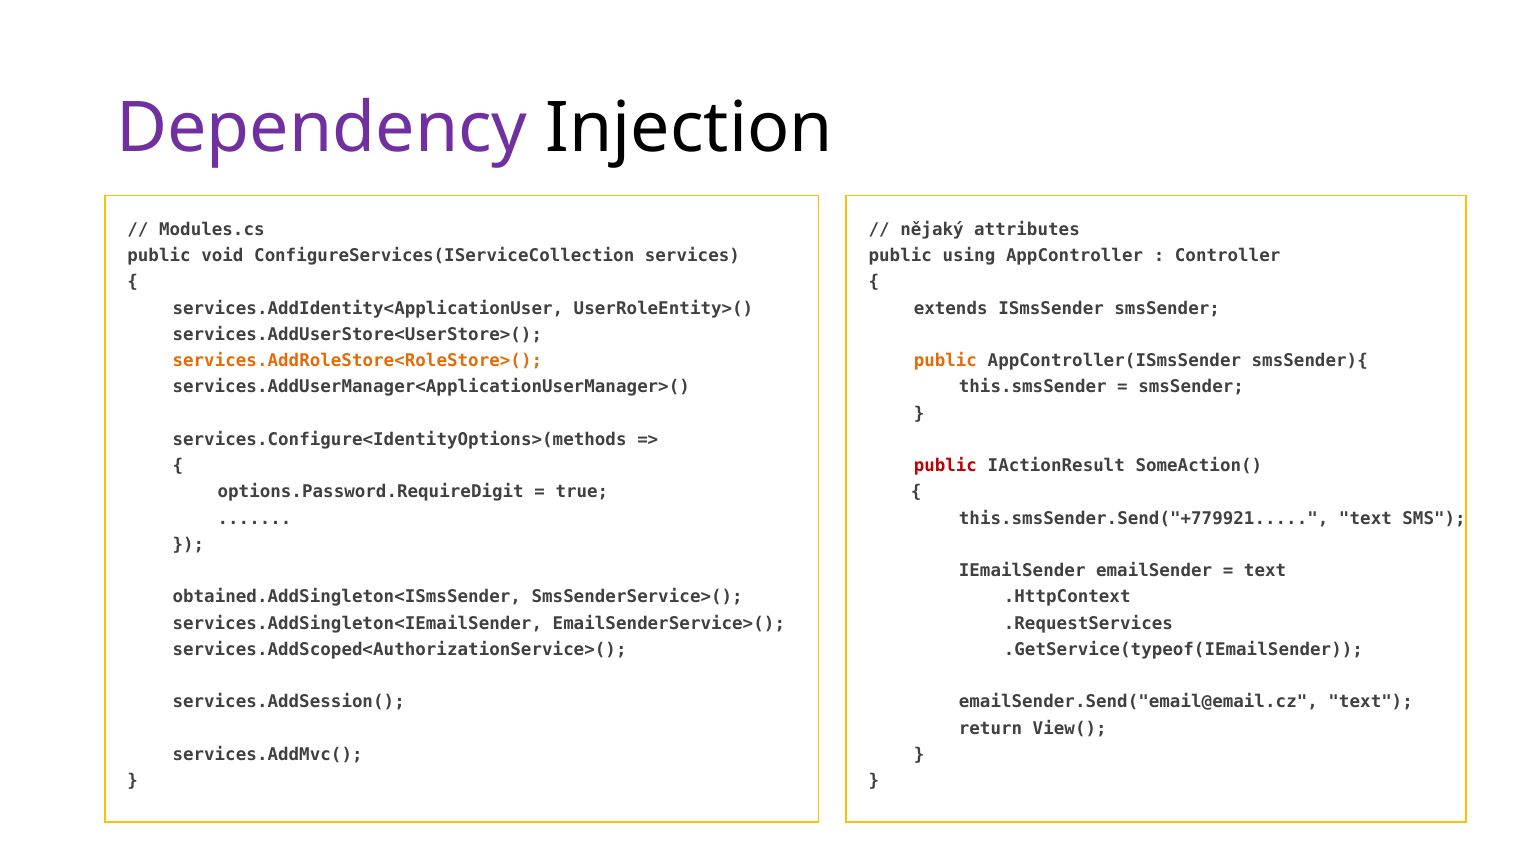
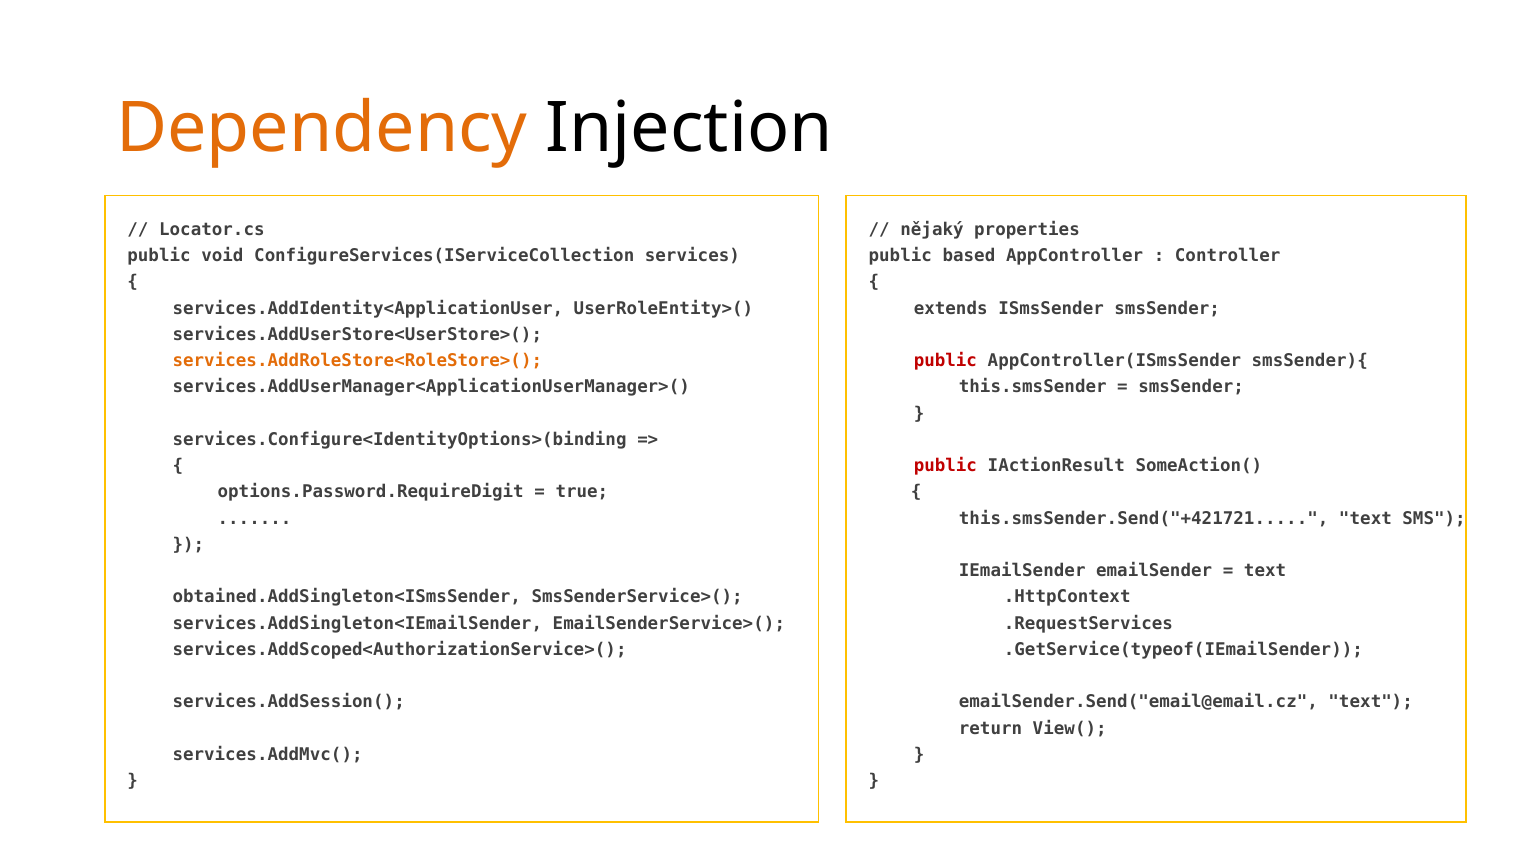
Dependency colour: purple -> orange
Modules.cs: Modules.cs -> Locator.cs
attributes: attributes -> properties
using: using -> based
public at (945, 361) colour: orange -> red
services.Configure<IdentityOptions>(methods: services.Configure<IdentityOptions>(methods -> services.Configure<IdentityOptions>(binding
this.smsSender.Send("+779921: this.smsSender.Send("+779921 -> this.smsSender.Send("+421721
